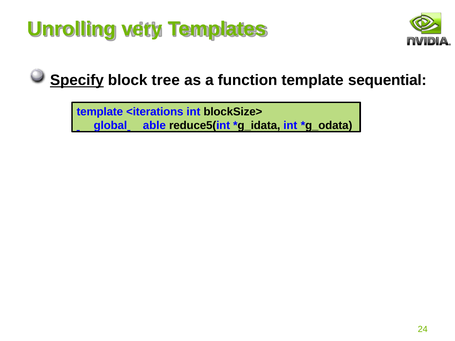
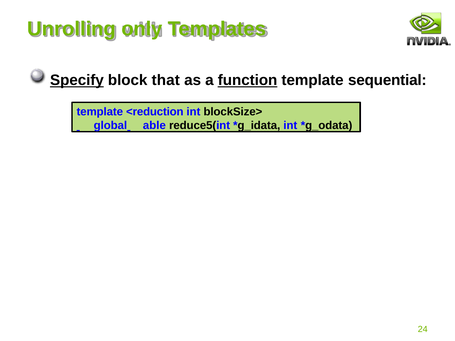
very: very -> only
tree: tree -> that
function underline: none -> present
<iterations: <iterations -> <reduction
